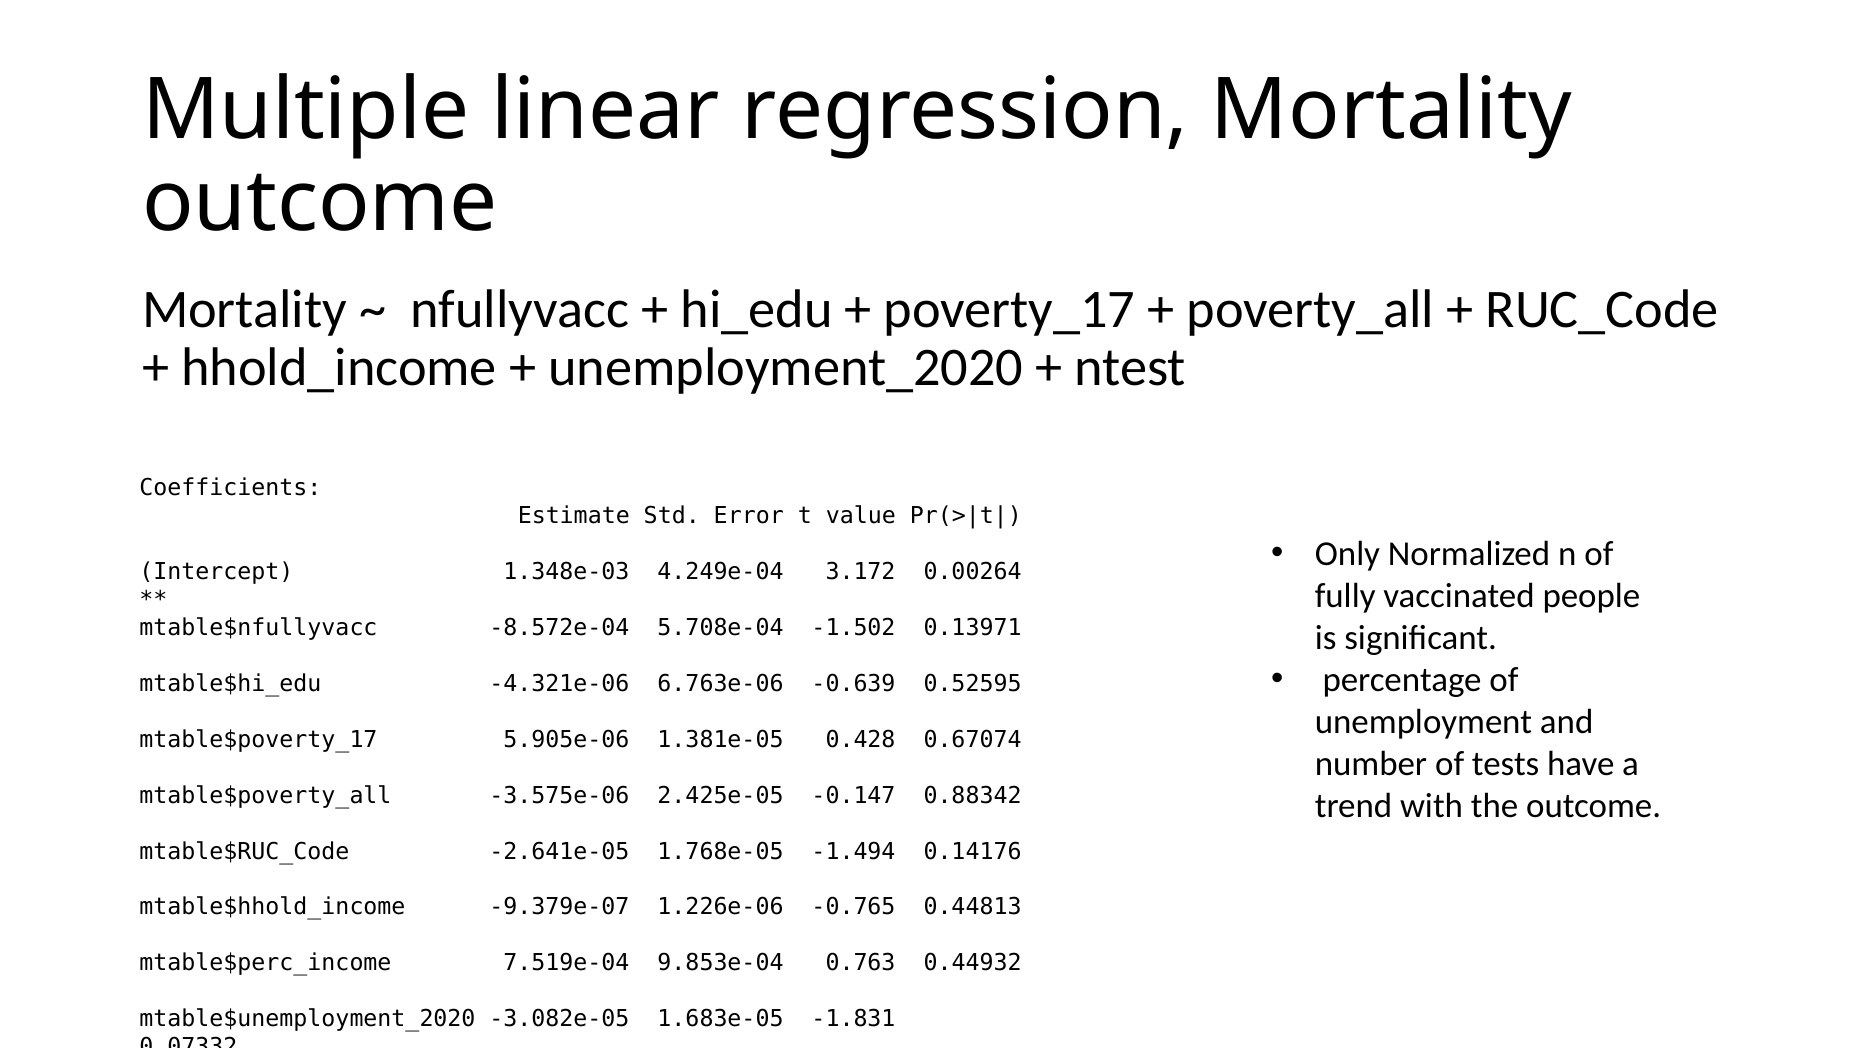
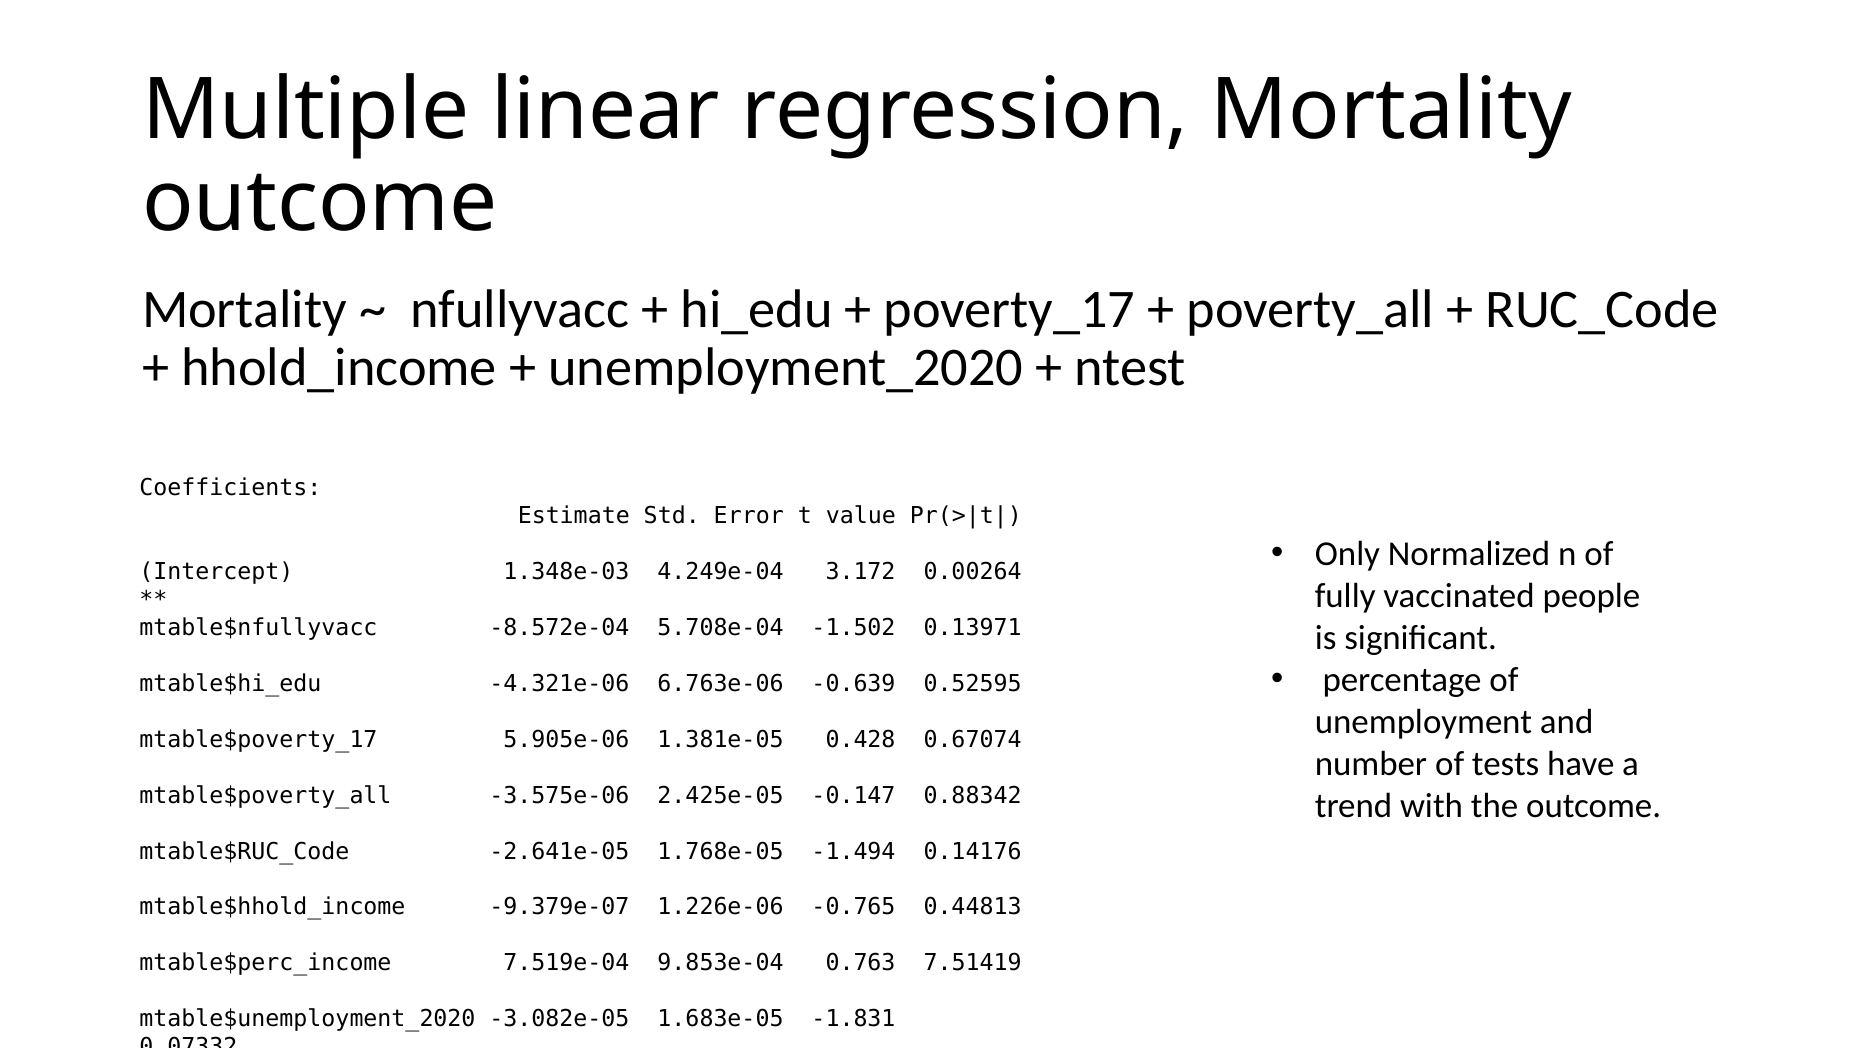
0.44932: 0.44932 -> 7.51419
